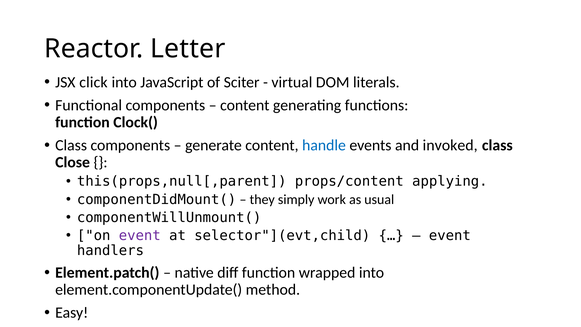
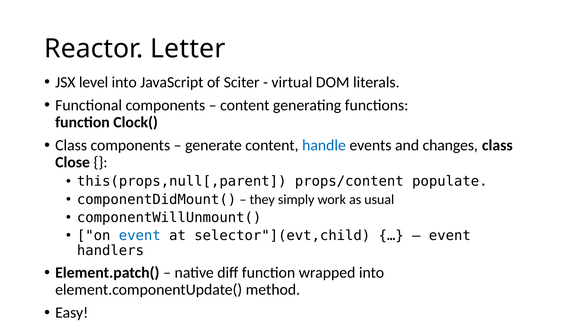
click: click -> level
invoked: invoked -> changes
applying: applying -> populate
event at (140, 235) colour: purple -> blue
